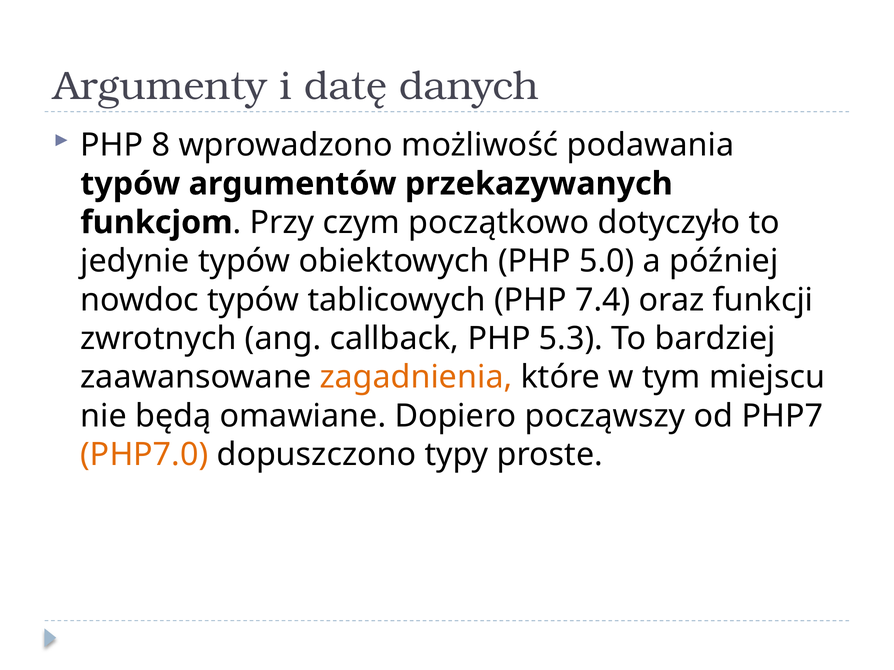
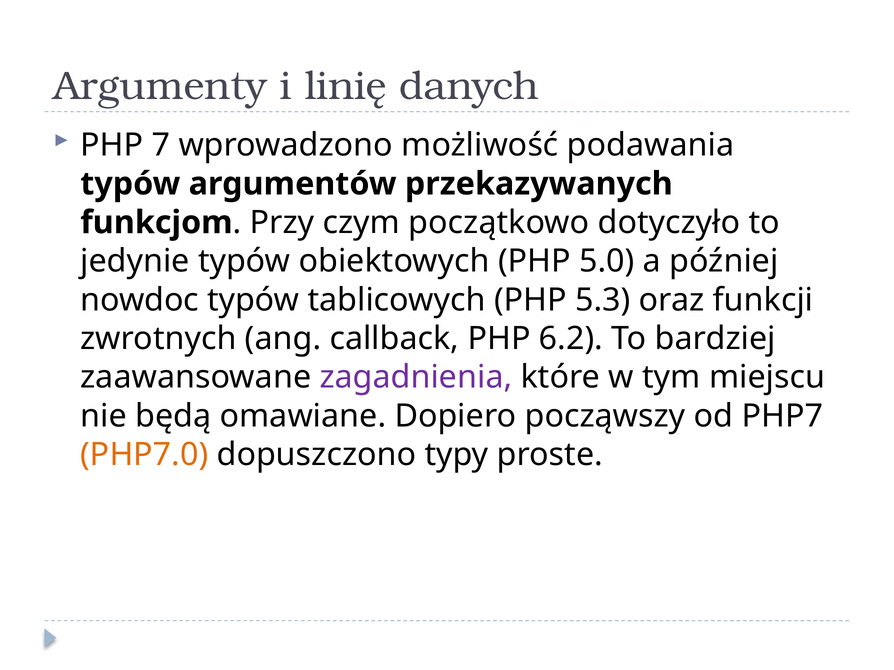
datę: datę -> linię
8: 8 -> 7
7.4: 7.4 -> 5.3
5.3: 5.3 -> 6.2
zagadnienia colour: orange -> purple
